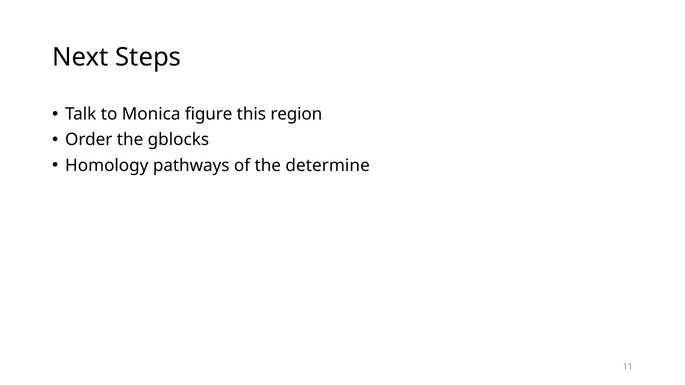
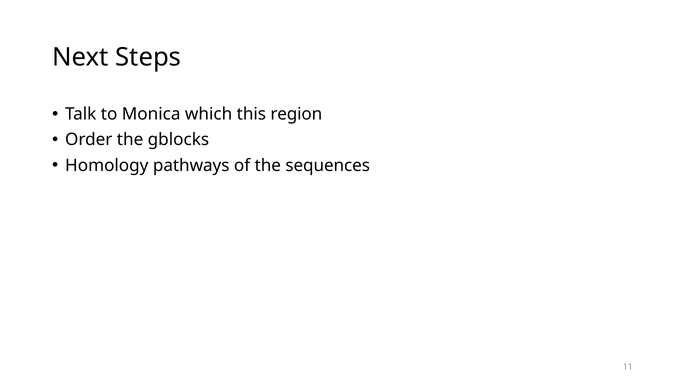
figure: figure -> which
determine: determine -> sequences
